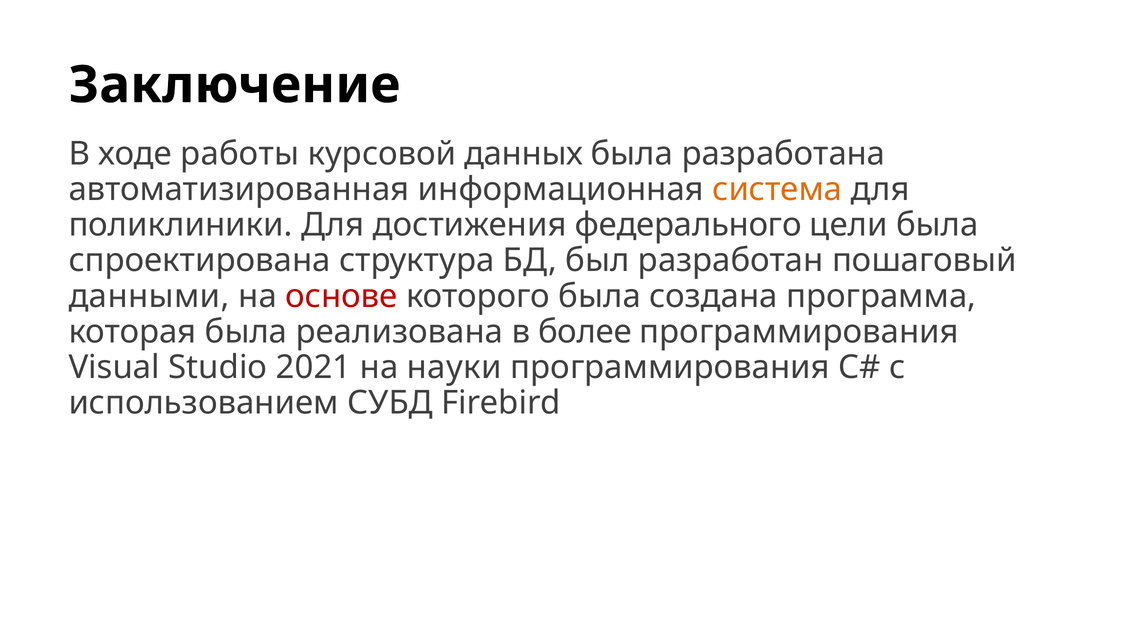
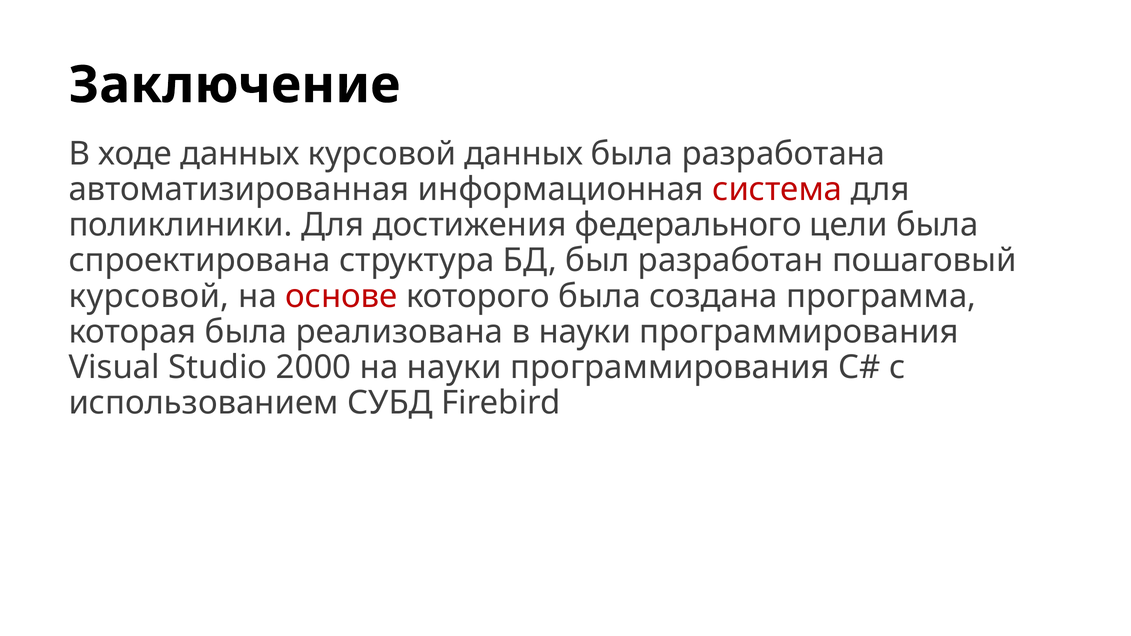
ходе работы: работы -> данных
система colour: orange -> red
данными at (149, 296): данными -> курсовой
в более: более -> науки
2021: 2021 -> 2000
